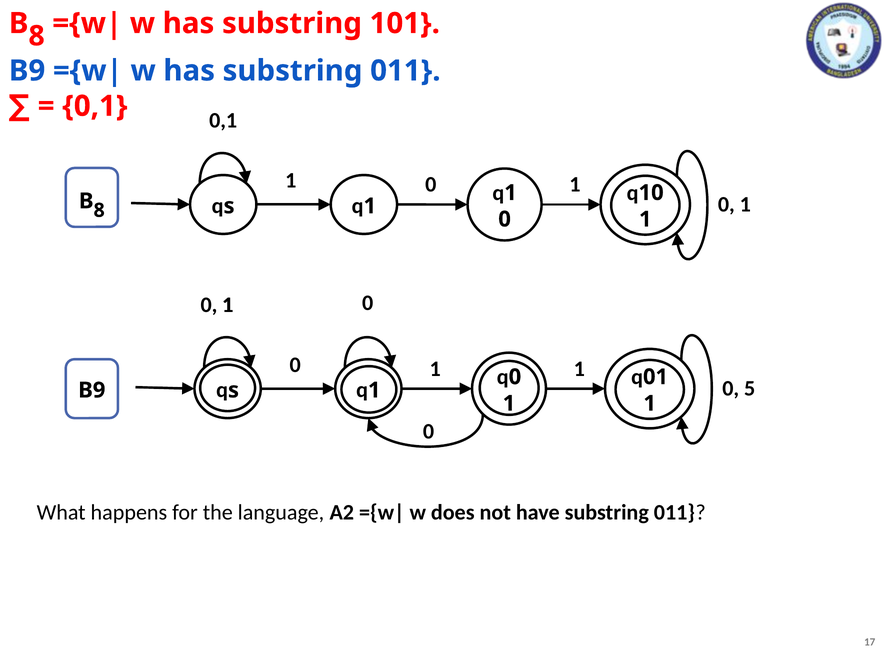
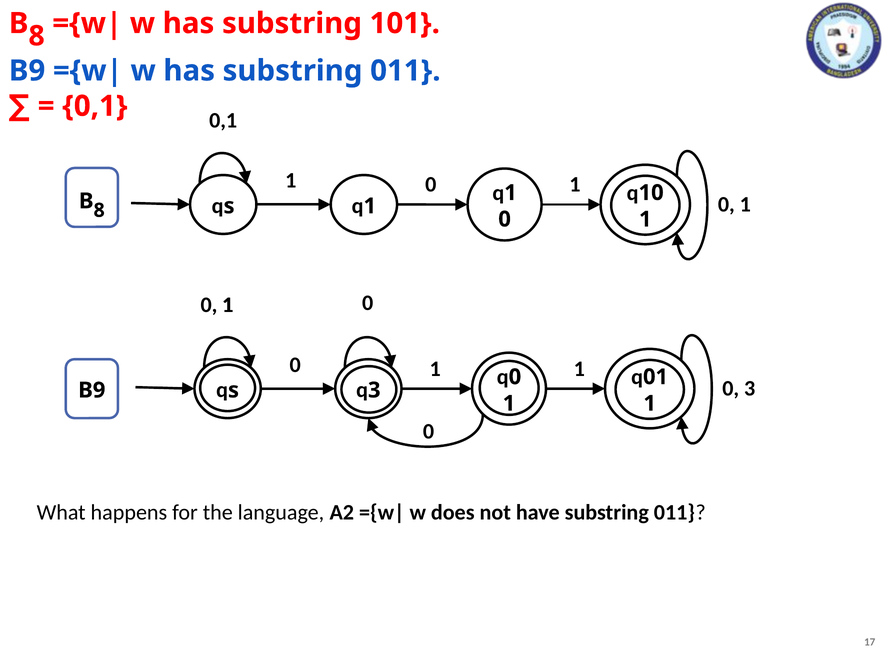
0 5: 5 -> 3
1 at (374, 390): 1 -> 3
